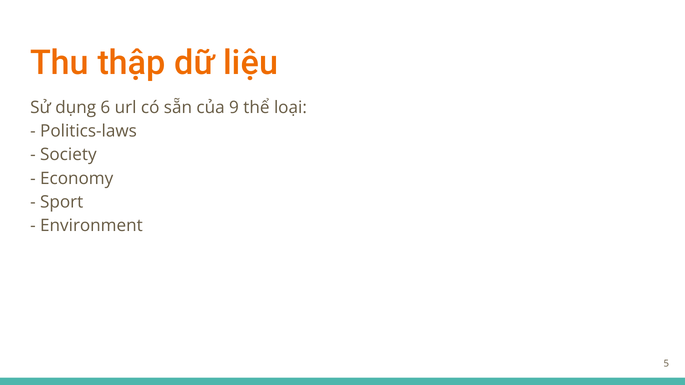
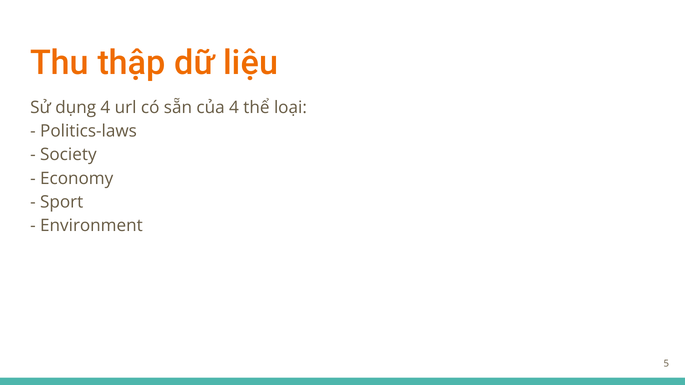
dụng 6: 6 -> 4
của 9: 9 -> 4
